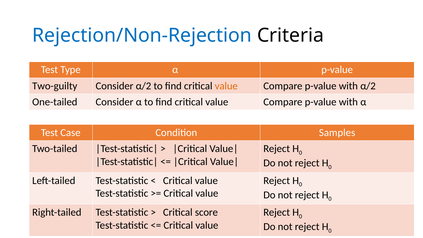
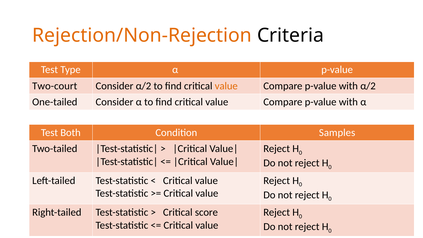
Rejection/Non-Rejection colour: blue -> orange
Two-guilty: Two-guilty -> Two-court
Case: Case -> Both
